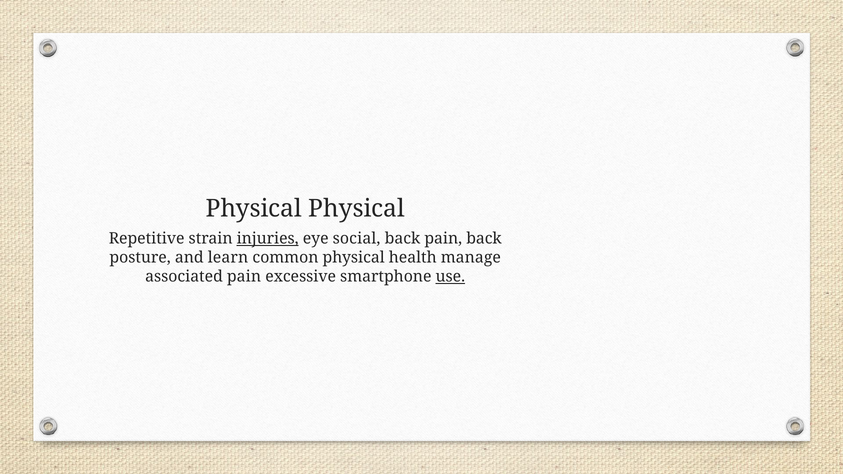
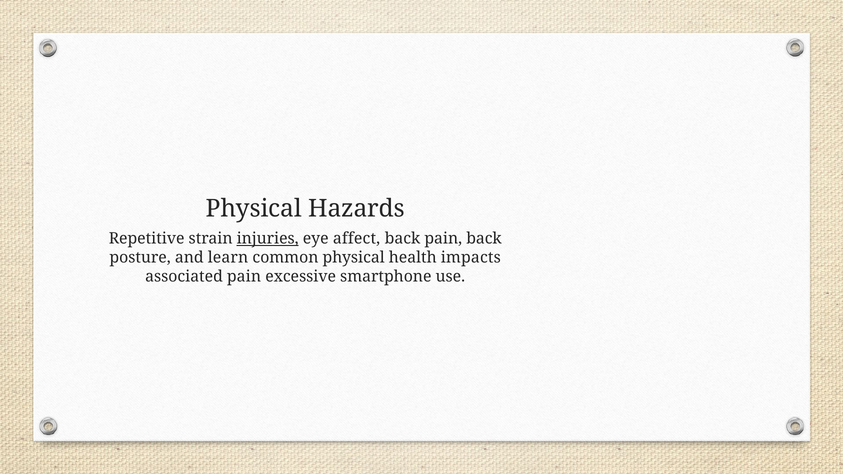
Physical Physical: Physical -> Hazards
social: social -> affect
manage: manage -> impacts
use underline: present -> none
